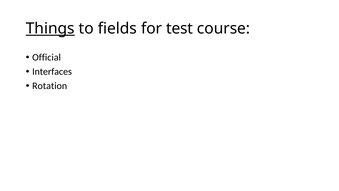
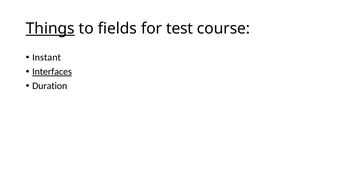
Official: Official -> Instant
Interfaces underline: none -> present
Rotation: Rotation -> Duration
